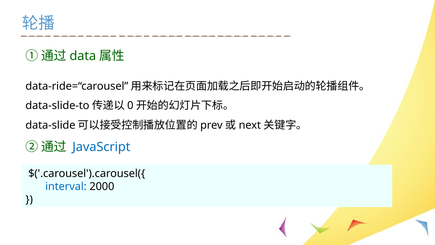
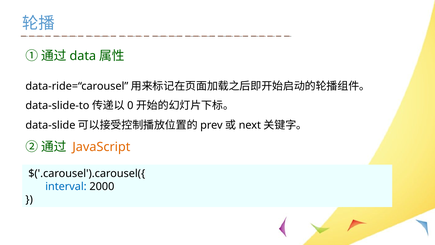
JavaScript colour: blue -> orange
